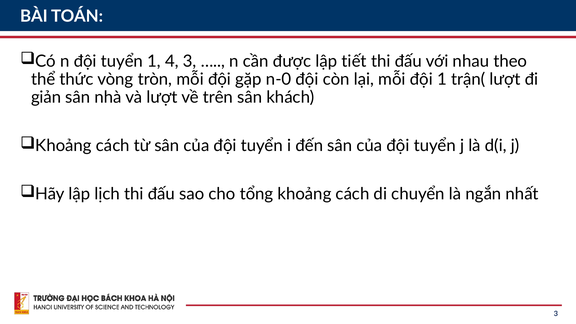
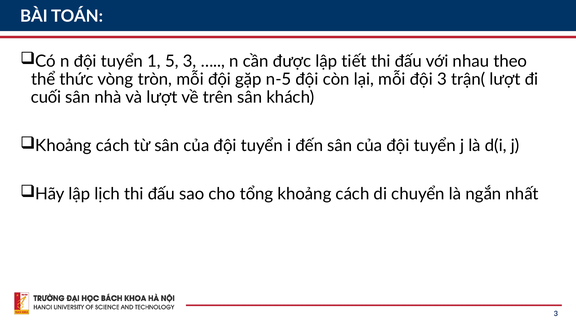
4: 4 -> 5
n-0: n-0 -> n-5
đội 1: 1 -> 3
giản: giản -> cuối
